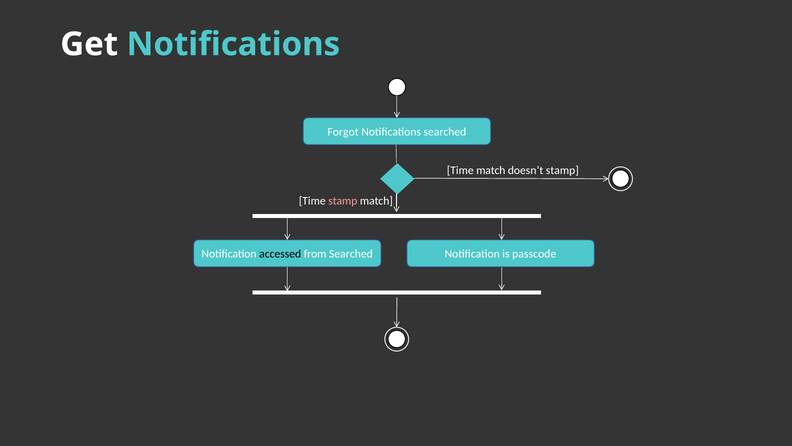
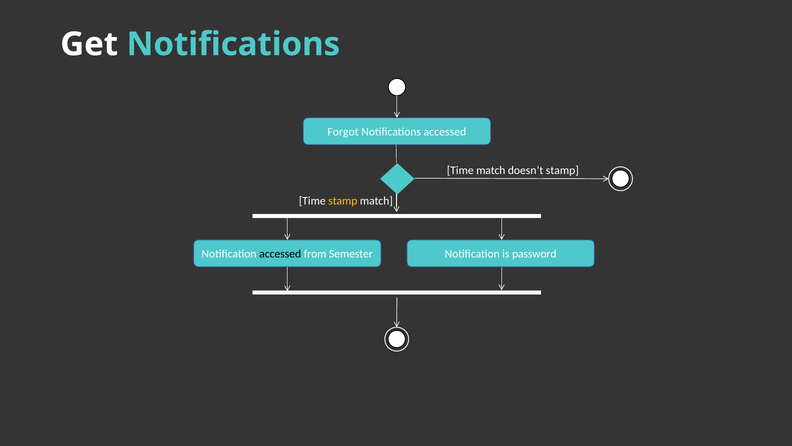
Notifications searched: searched -> accessed
stamp at (343, 201) colour: pink -> yellow
from Searched: Searched -> Semester
passcode: passcode -> password
